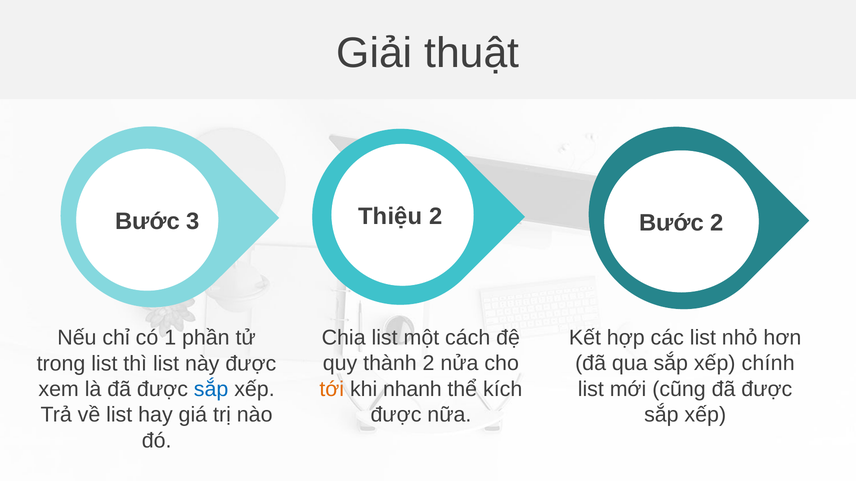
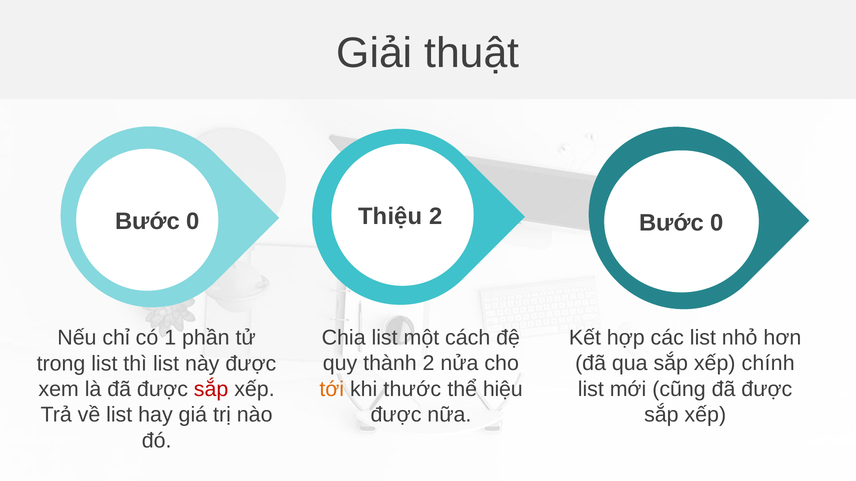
2 Bước 2: 2 -> 0
3 at (193, 222): 3 -> 0
nhanh: nhanh -> thước
kích: kích -> hiệu
sắp at (211, 390) colour: blue -> red
